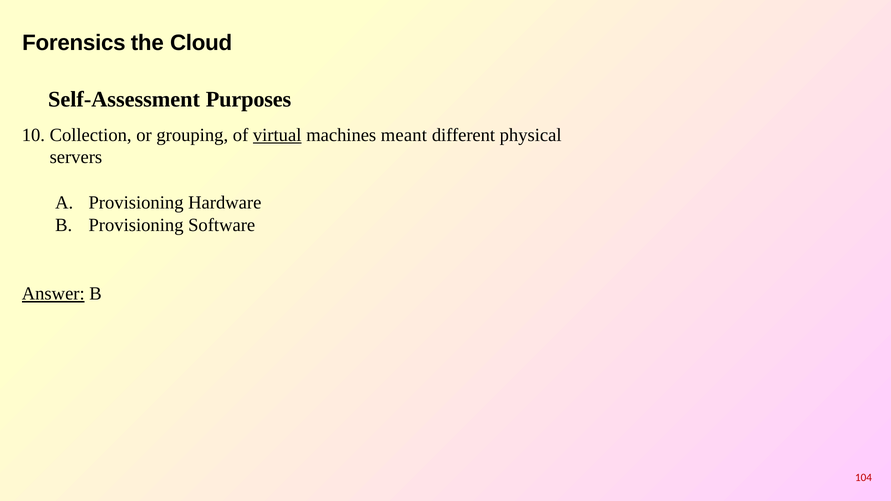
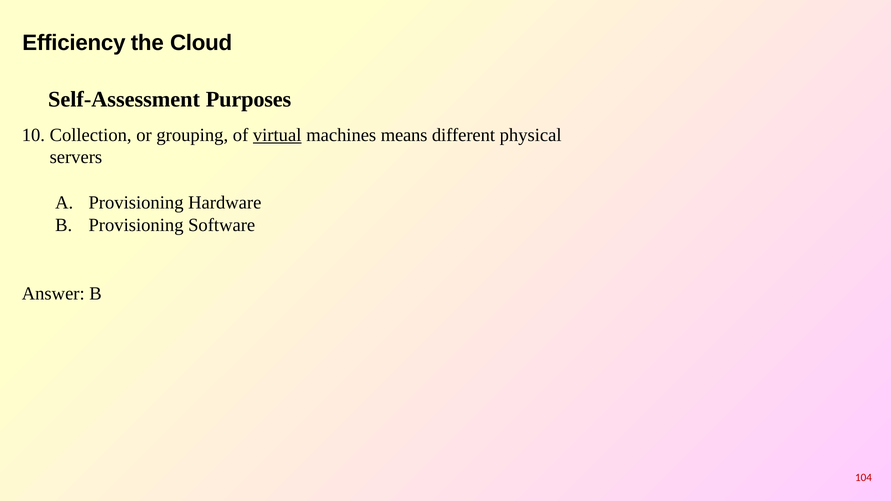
Forensics: Forensics -> Efficiency
meant: meant -> means
Answer underline: present -> none
